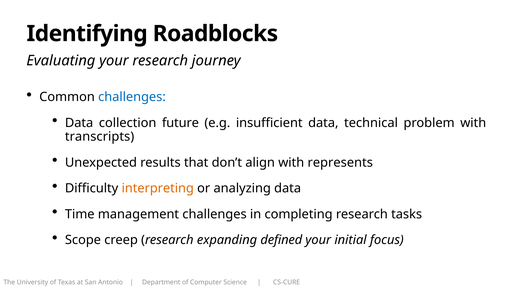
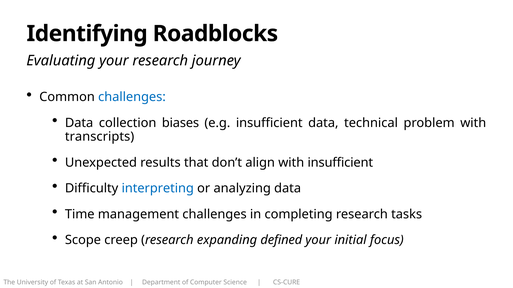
future: future -> biases
with represents: represents -> insufficient
interpreting colour: orange -> blue
